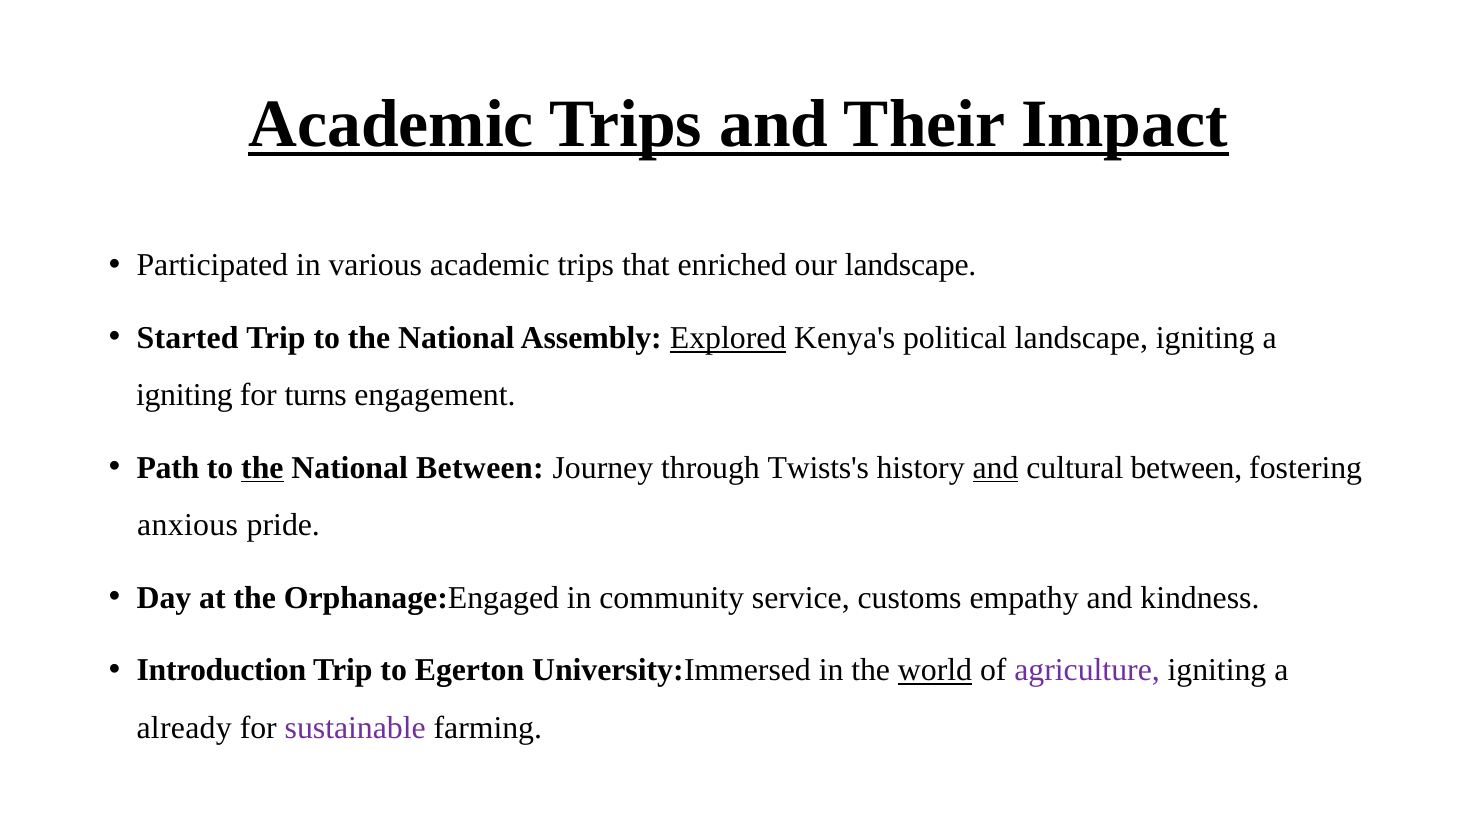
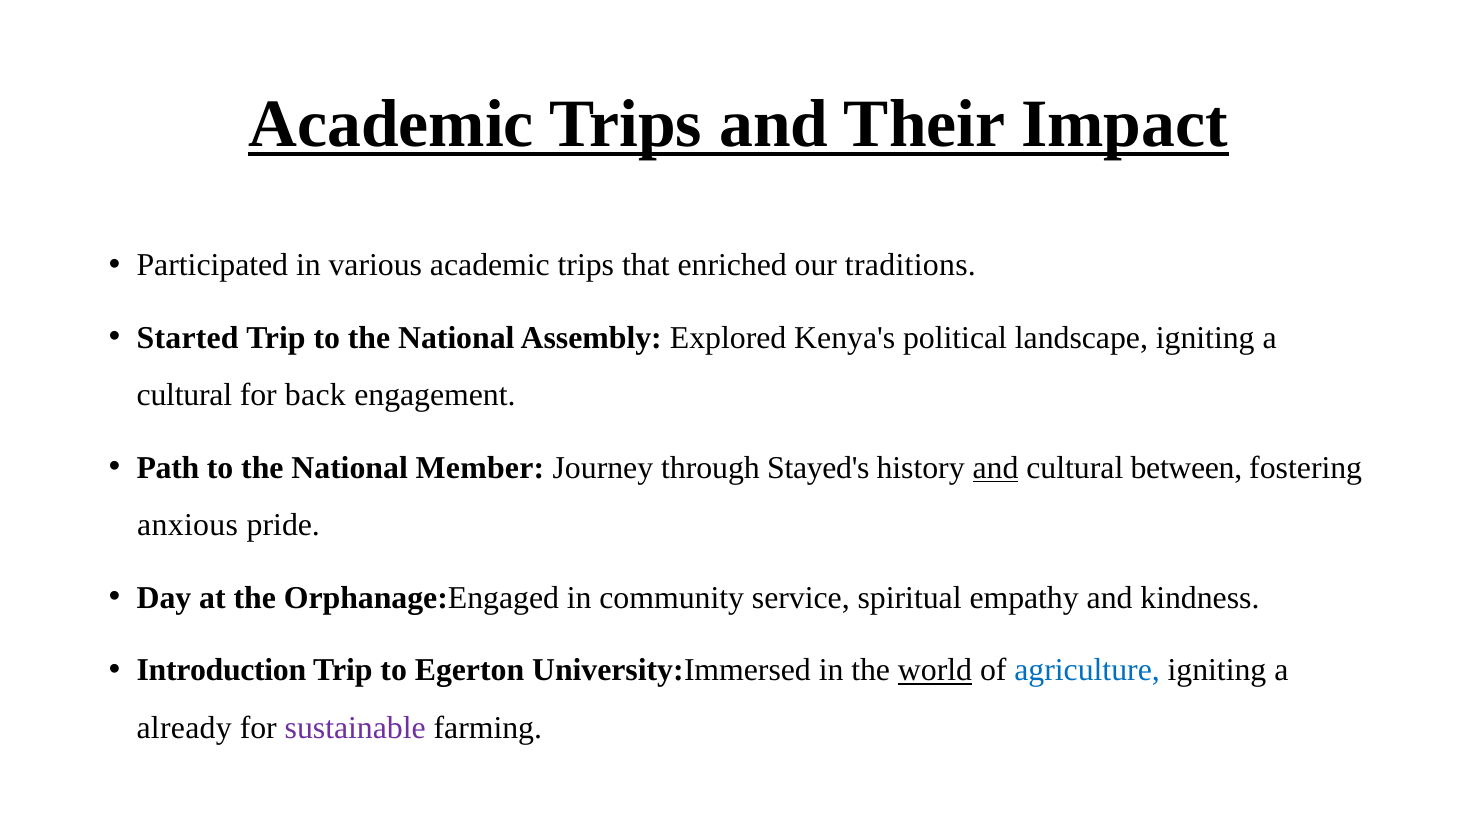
our landscape: landscape -> traditions
Explored underline: present -> none
igniting at (184, 395): igniting -> cultural
turns: turns -> back
the at (262, 468) underline: present -> none
National Between: Between -> Member
Twists's: Twists's -> Stayed's
customs: customs -> spiritual
agriculture colour: purple -> blue
